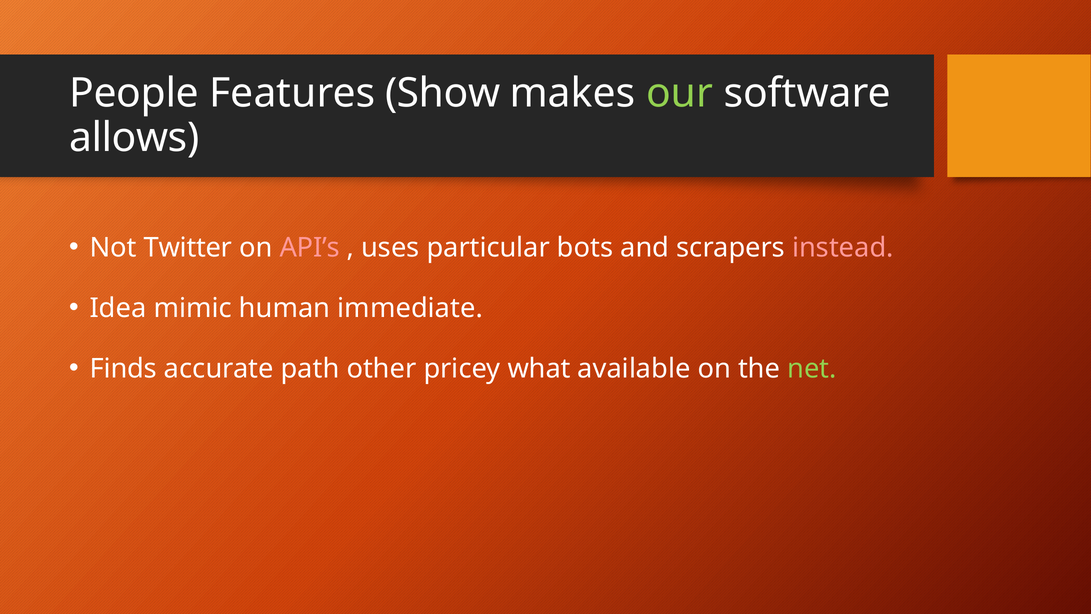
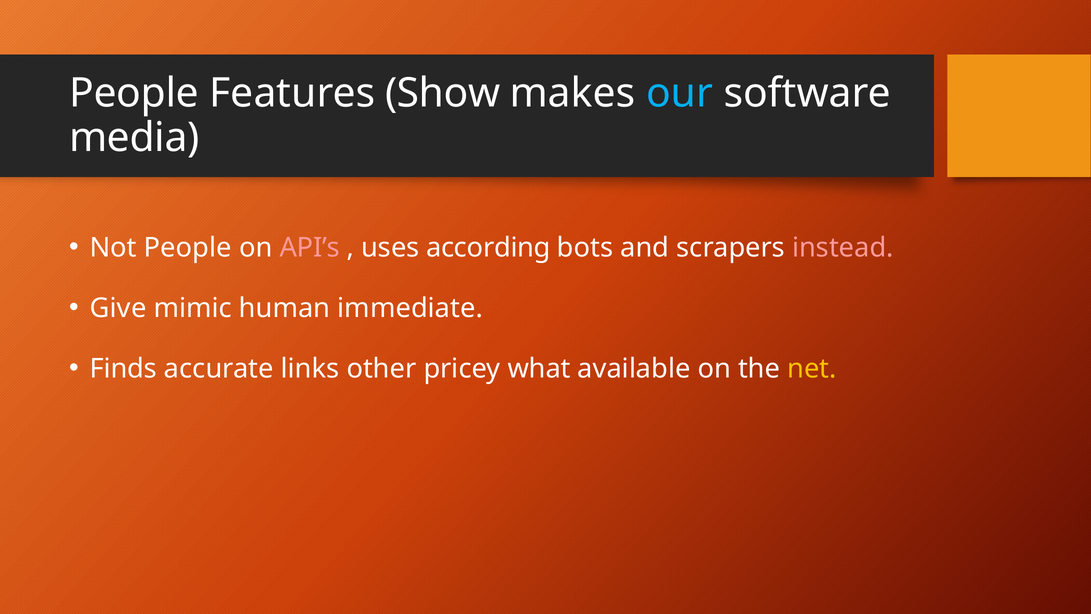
our colour: light green -> light blue
allows: allows -> media
Not Twitter: Twitter -> People
particular: particular -> according
Idea: Idea -> Give
path: path -> links
net colour: light green -> yellow
